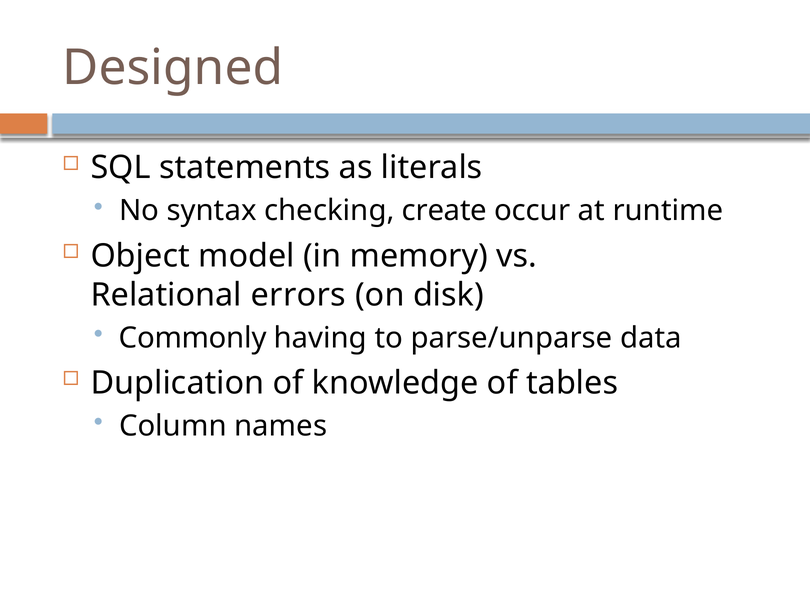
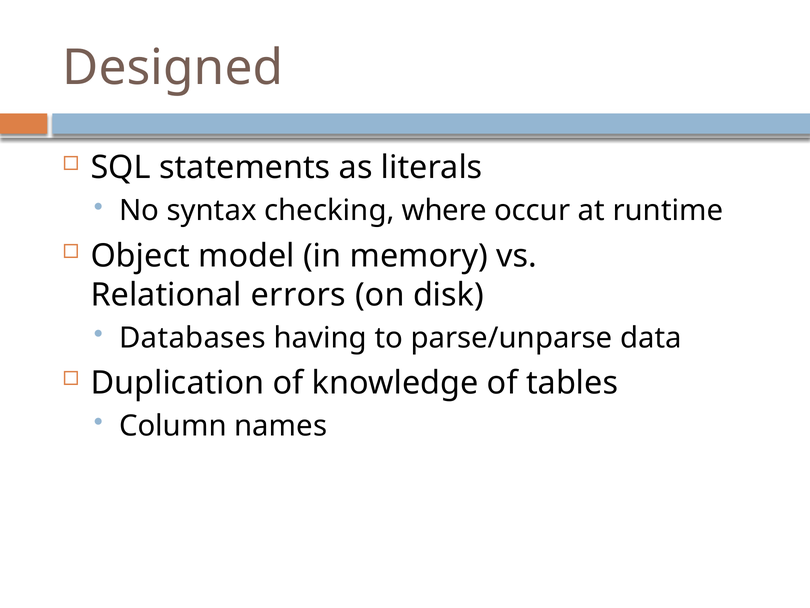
create: create -> where
Commonly: Commonly -> Databases
